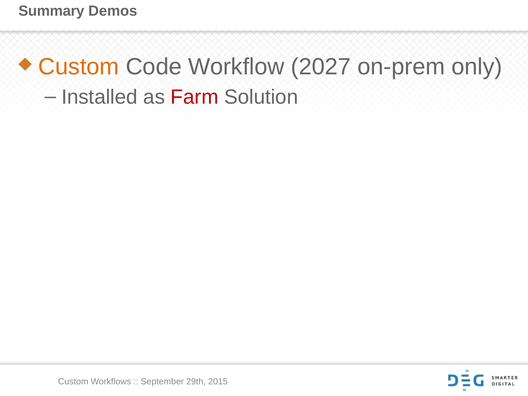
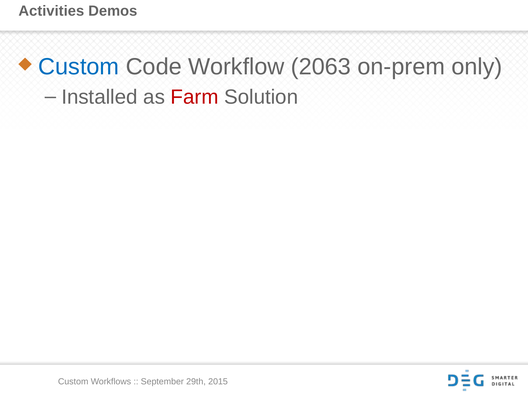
Summary: Summary -> Activities
Custom at (79, 67) colour: orange -> blue
2027: 2027 -> 2063
